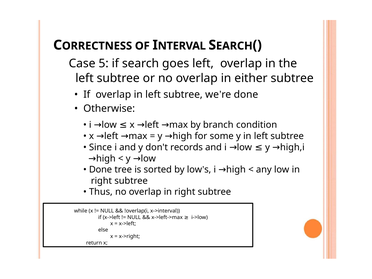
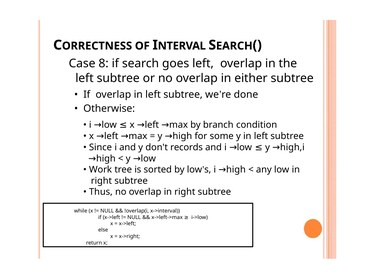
5: 5 -> 8
Done at (101, 170): Done -> Work
